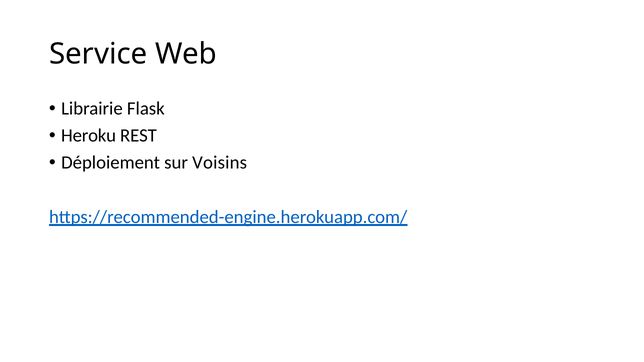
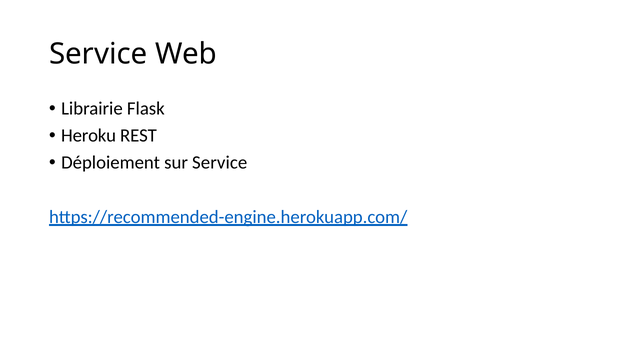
sur Voisins: Voisins -> Service
